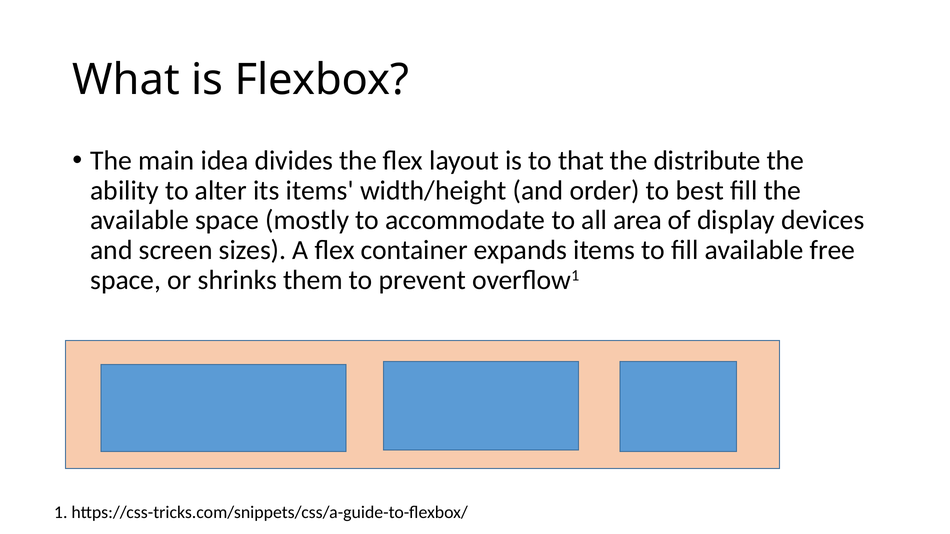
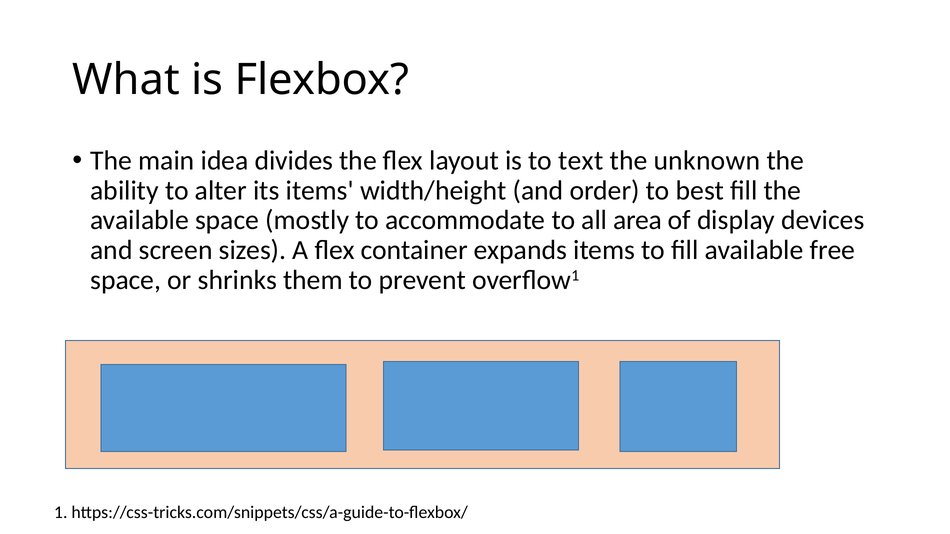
that: that -> text
distribute: distribute -> unknown
